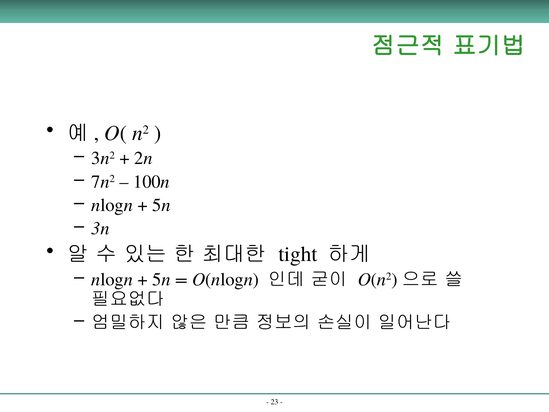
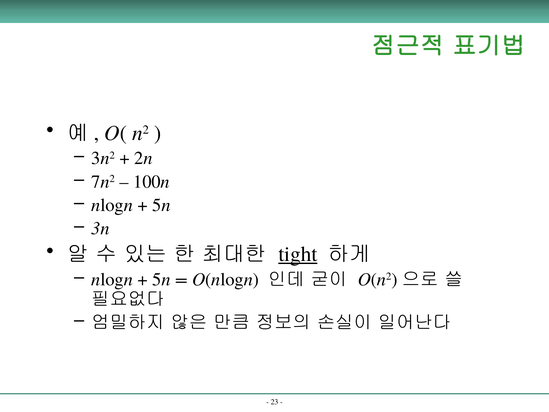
tight underline: none -> present
